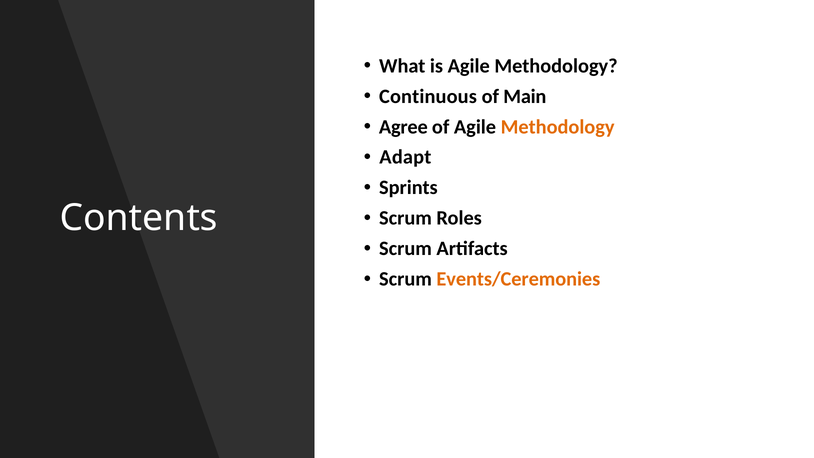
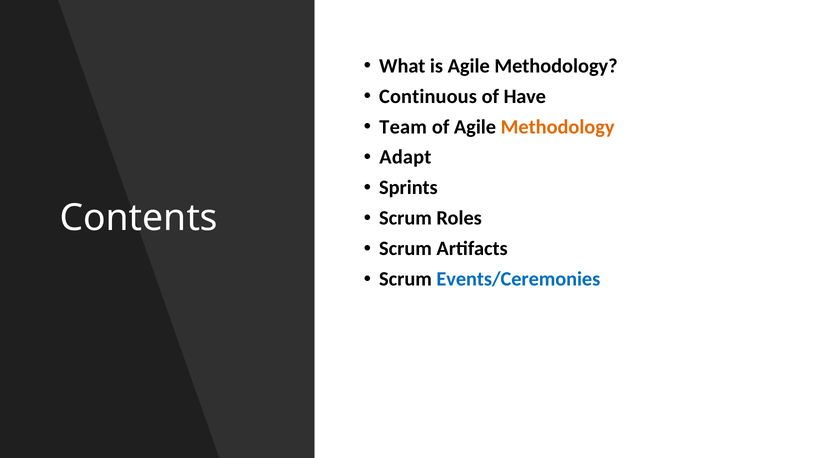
Main: Main -> Have
Agree: Agree -> Team
Events/Ceremonies colour: orange -> blue
